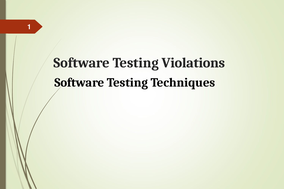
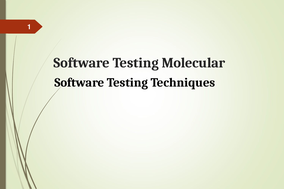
Violations: Violations -> Molecular
